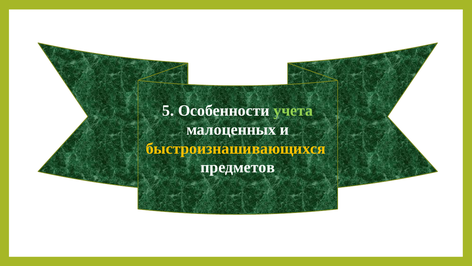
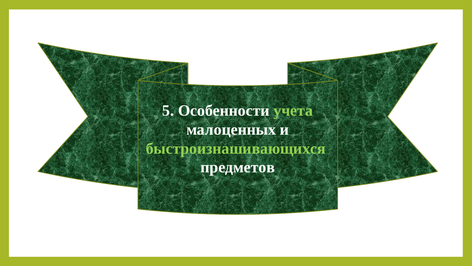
быстрoизнашивающихся colour: yellow -> light green
